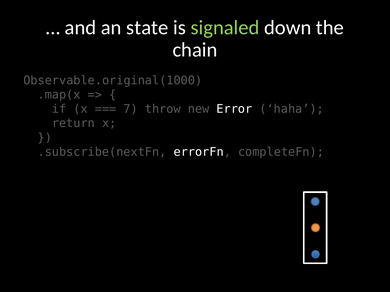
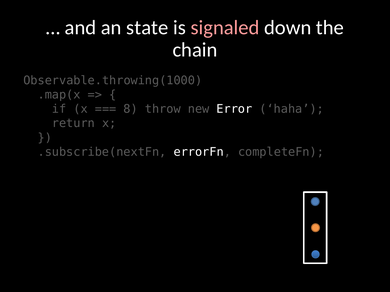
signaled colour: light green -> pink
Observable.original(1000: Observable.original(1000 -> Observable.throwing(1000
7: 7 -> 8
